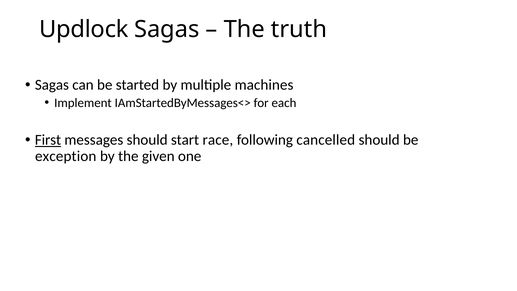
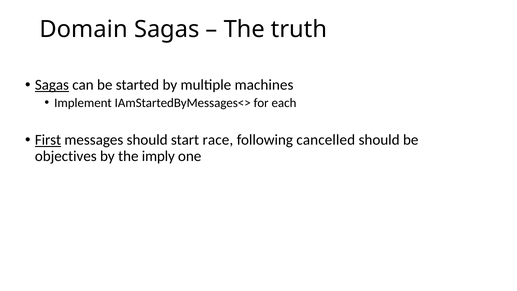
Updlock: Updlock -> Domain
Sagas at (52, 85) underline: none -> present
exception: exception -> objectives
given: given -> imply
